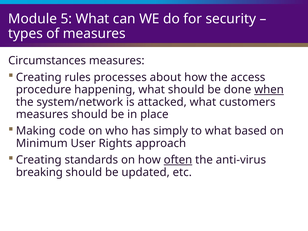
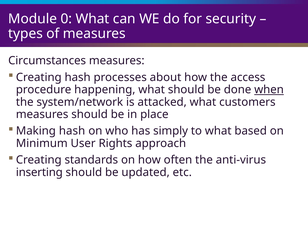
5: 5 -> 0
Creating rules: rules -> hash
Making code: code -> hash
often underline: present -> none
breaking: breaking -> inserting
